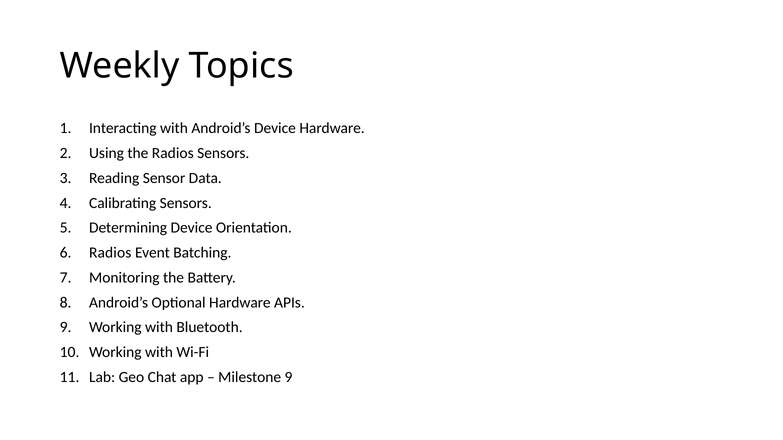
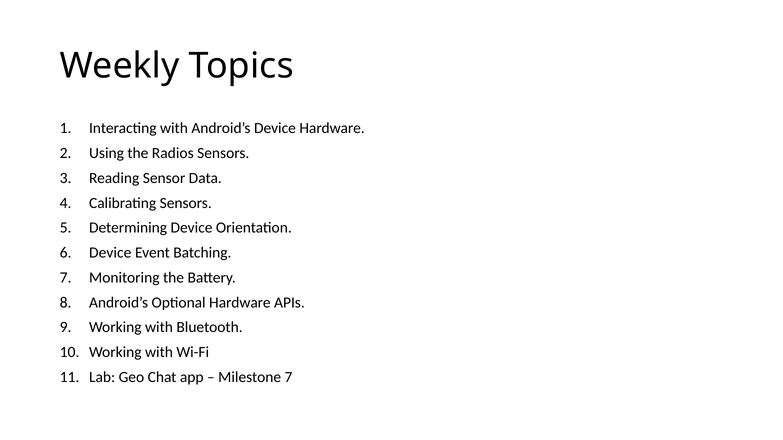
Radios at (110, 253): Radios -> Device
Milestone 9: 9 -> 7
